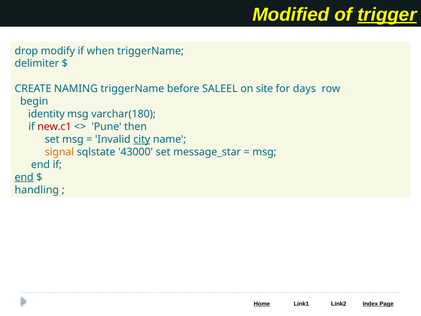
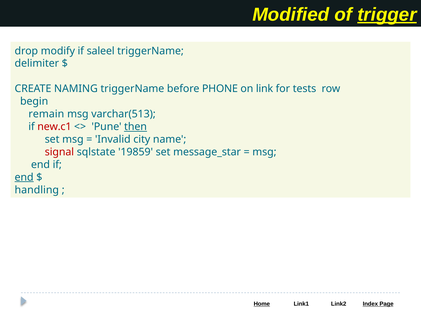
when: when -> saleel
SALEEL: SALEEL -> PHONE
site: site -> link
days: days -> tests
identity: identity -> remain
varchar(180: varchar(180 -> varchar(513
then underline: none -> present
city underline: present -> none
signal colour: orange -> red
43000: 43000 -> 19859
